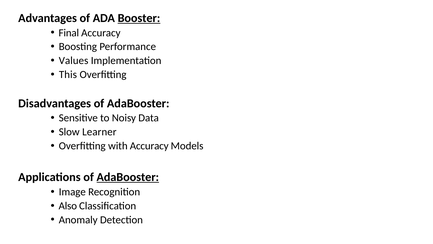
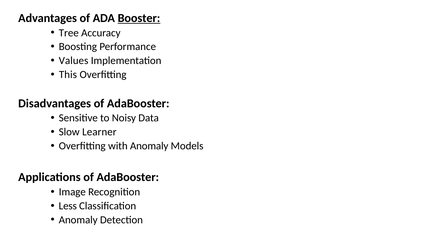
Final: Final -> Tree
with Accuracy: Accuracy -> Anomaly
AdaBooster at (128, 177) underline: present -> none
Also: Also -> Less
